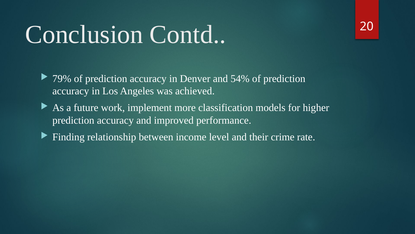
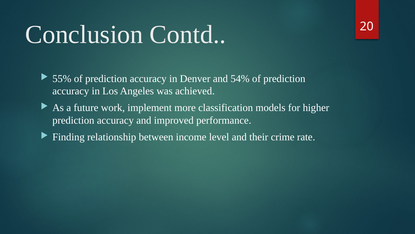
79%: 79% -> 55%
